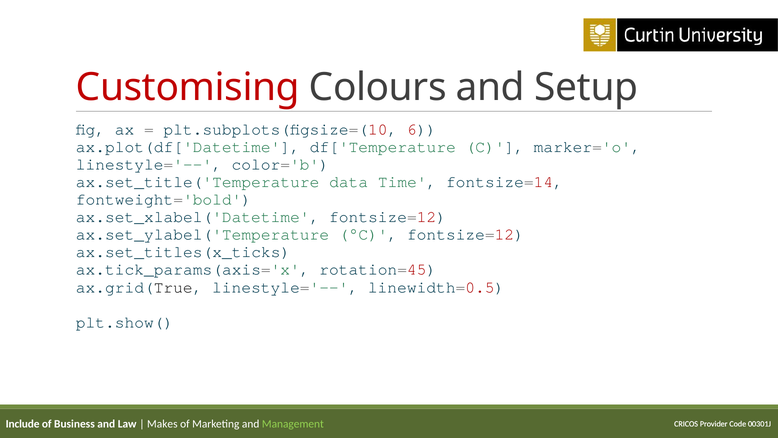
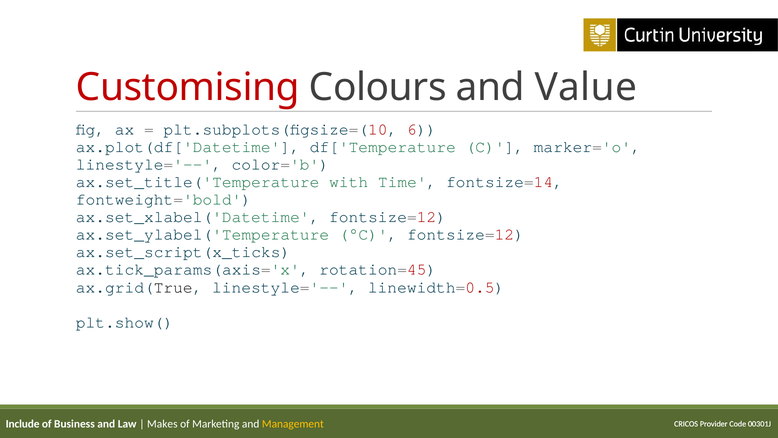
Setup: Setup -> Value
data: data -> with
ax.set_titles(x_ticks: ax.set_titles(x_ticks -> ax.set_script(x_ticks
Management colour: light green -> yellow
